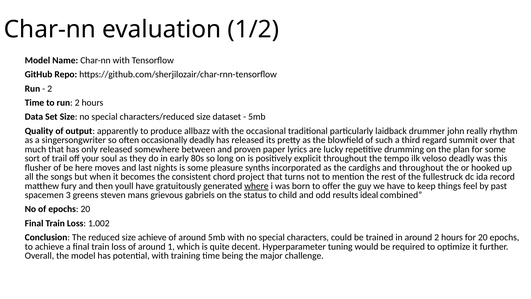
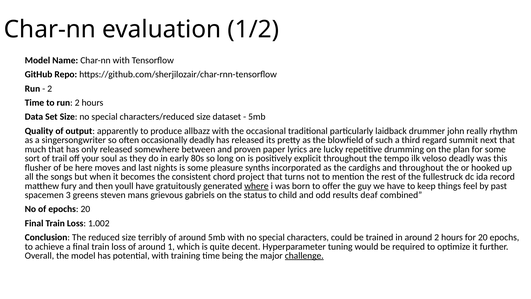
over: over -> next
ideal: ideal -> deaf
size achieve: achieve -> terribly
challenge underline: none -> present
